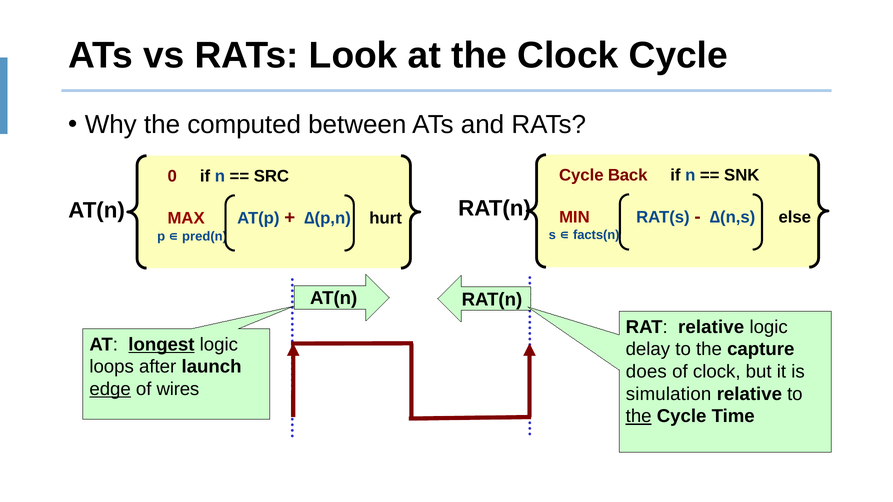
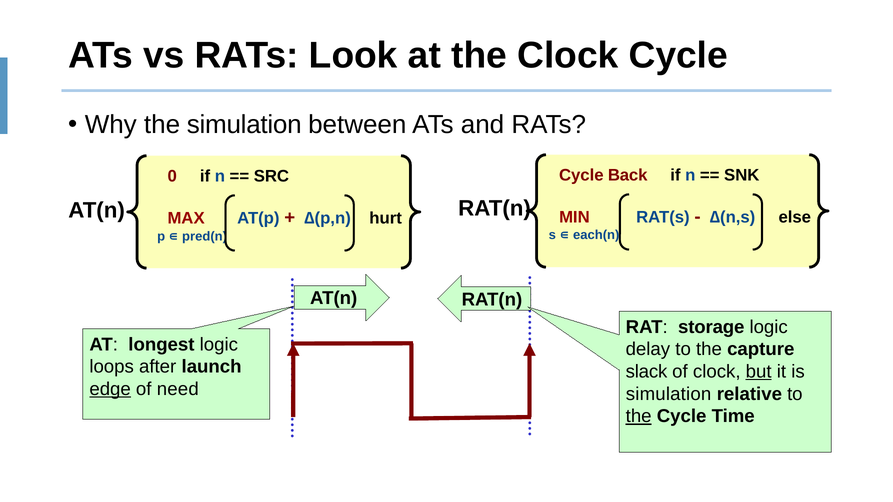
the computed: computed -> simulation
facts(n: facts(n -> each(n
RAT relative: relative -> storage
longest underline: present -> none
does: does -> slack
but underline: none -> present
wires: wires -> need
